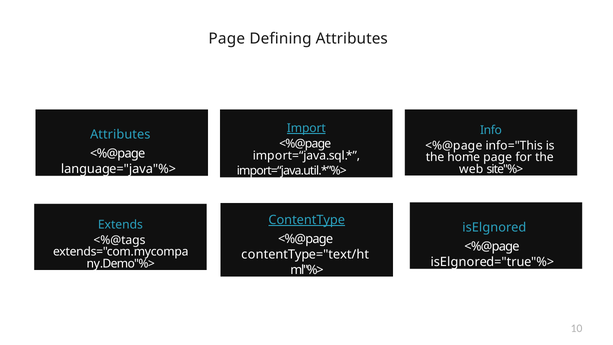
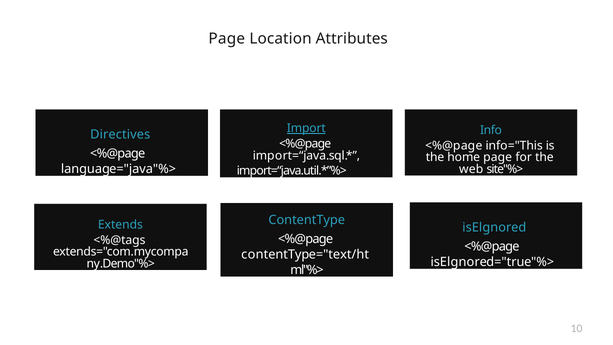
Defining: Defining -> Location
Attributes at (120, 134): Attributes -> Directives
ContentType underline: present -> none
